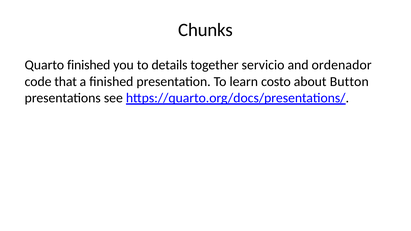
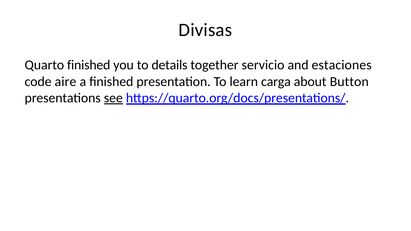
Chunks: Chunks -> Divisas
ordenador: ordenador -> estaciones
that: that -> aire
costo: costo -> carga
see underline: none -> present
